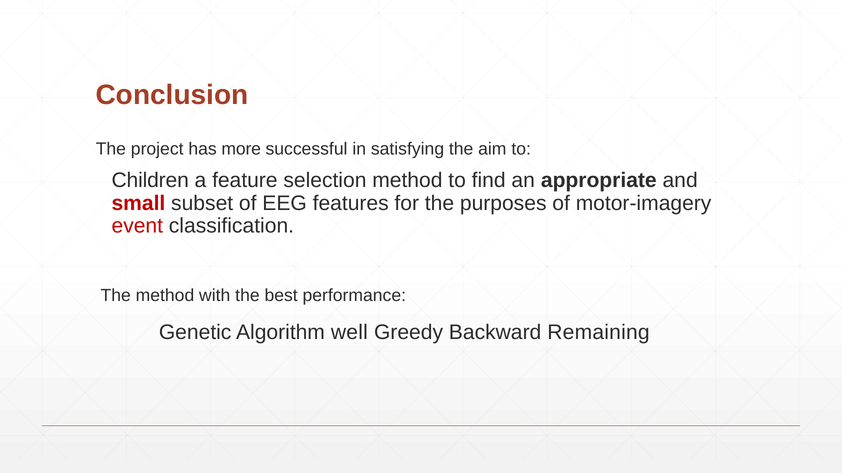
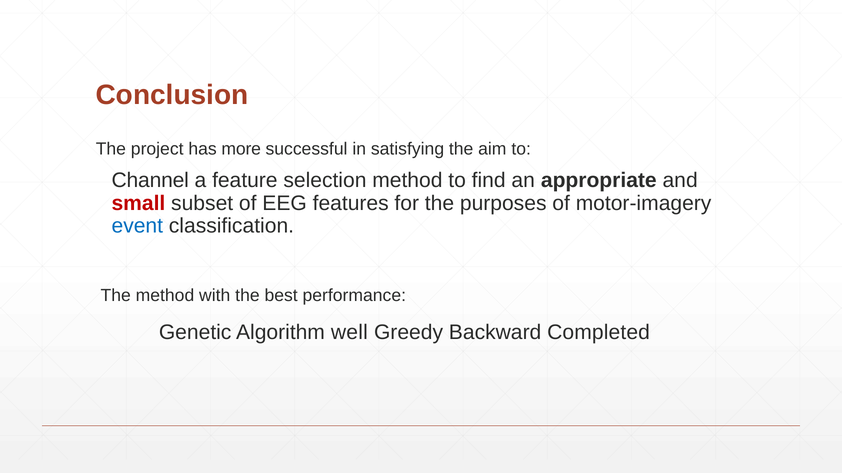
Children: Children -> Channel
event colour: red -> blue
Remaining: Remaining -> Completed
